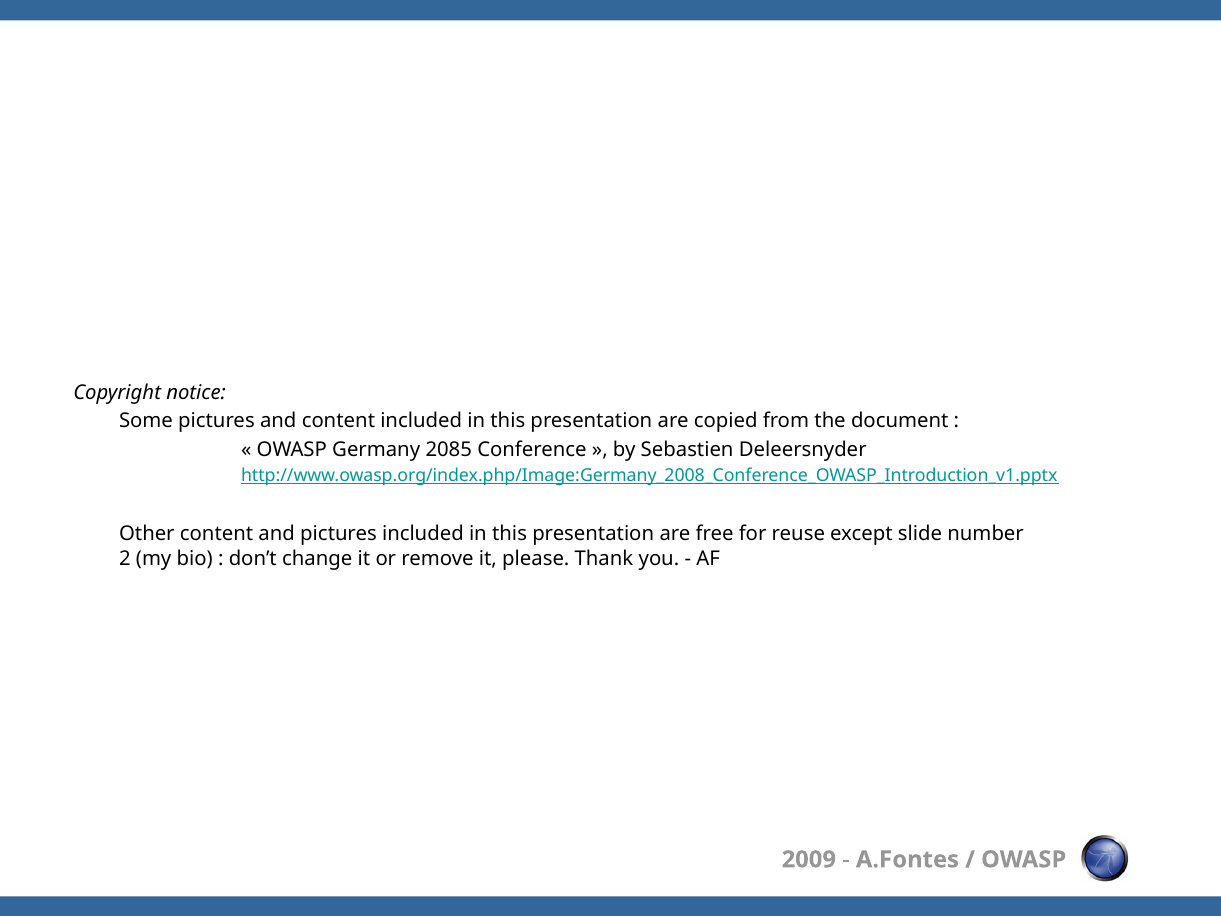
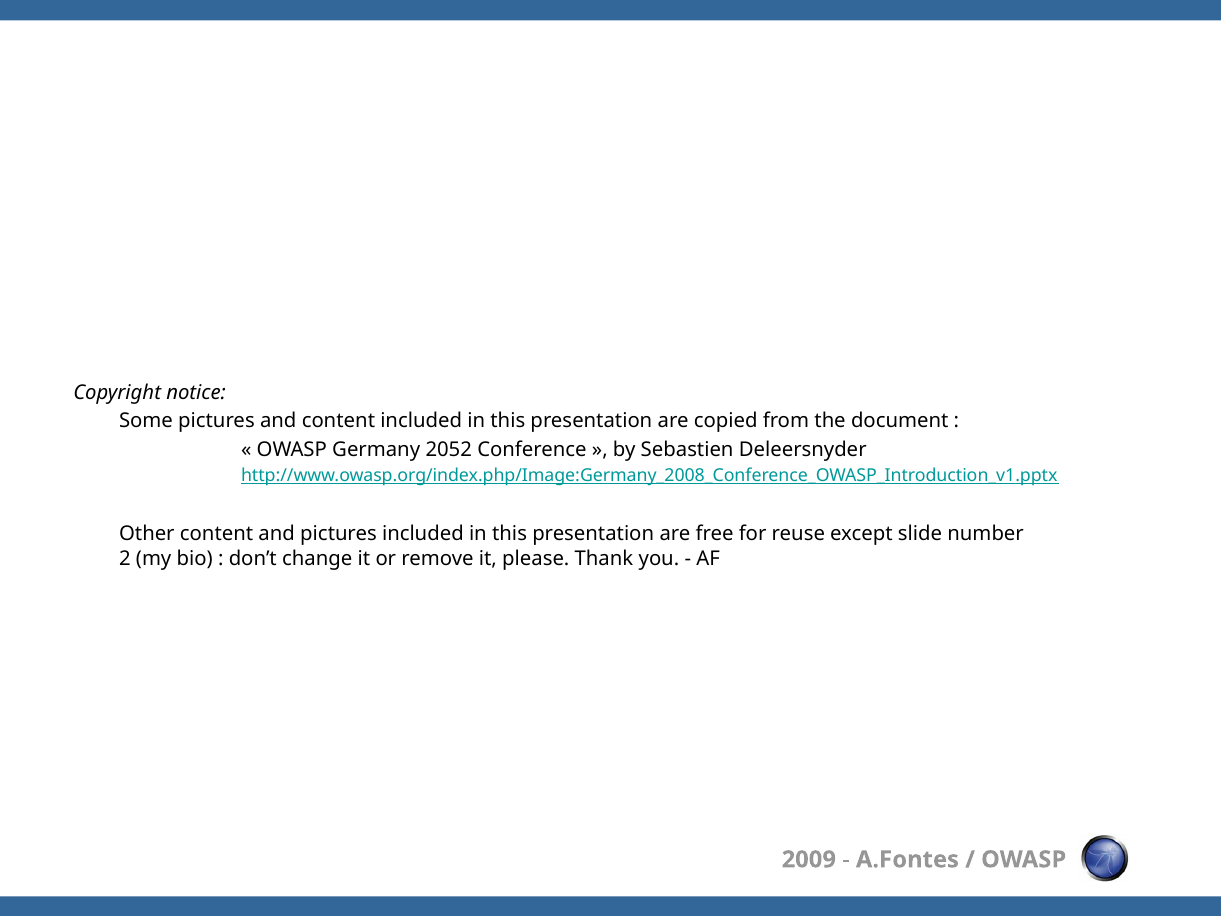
2085: 2085 -> 2052
